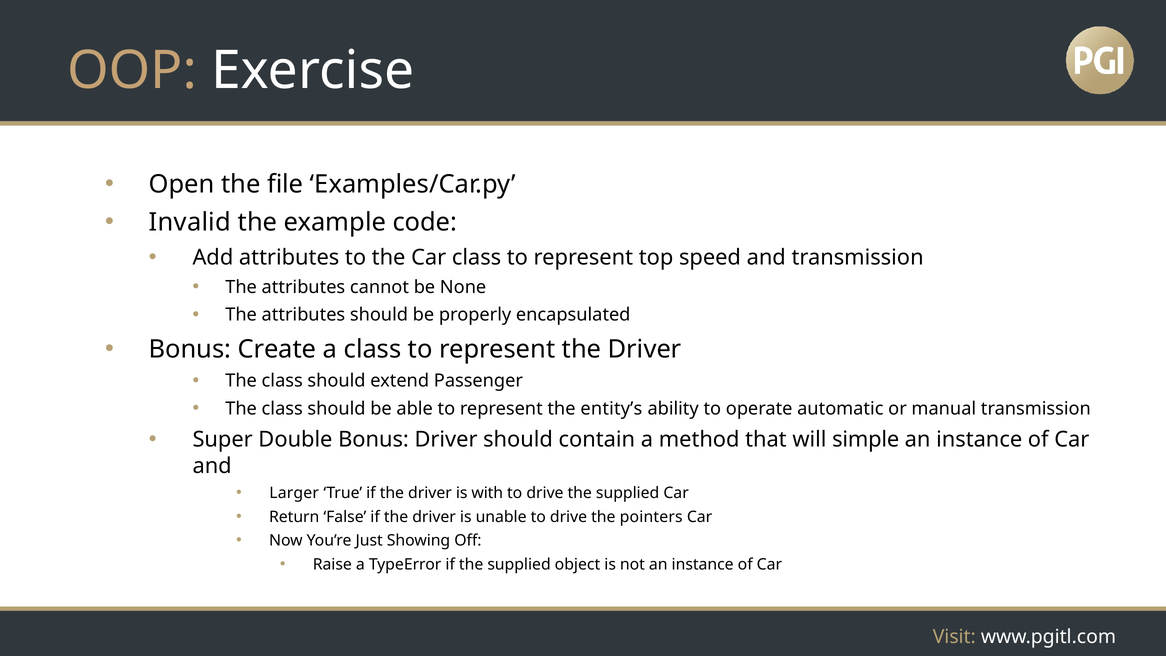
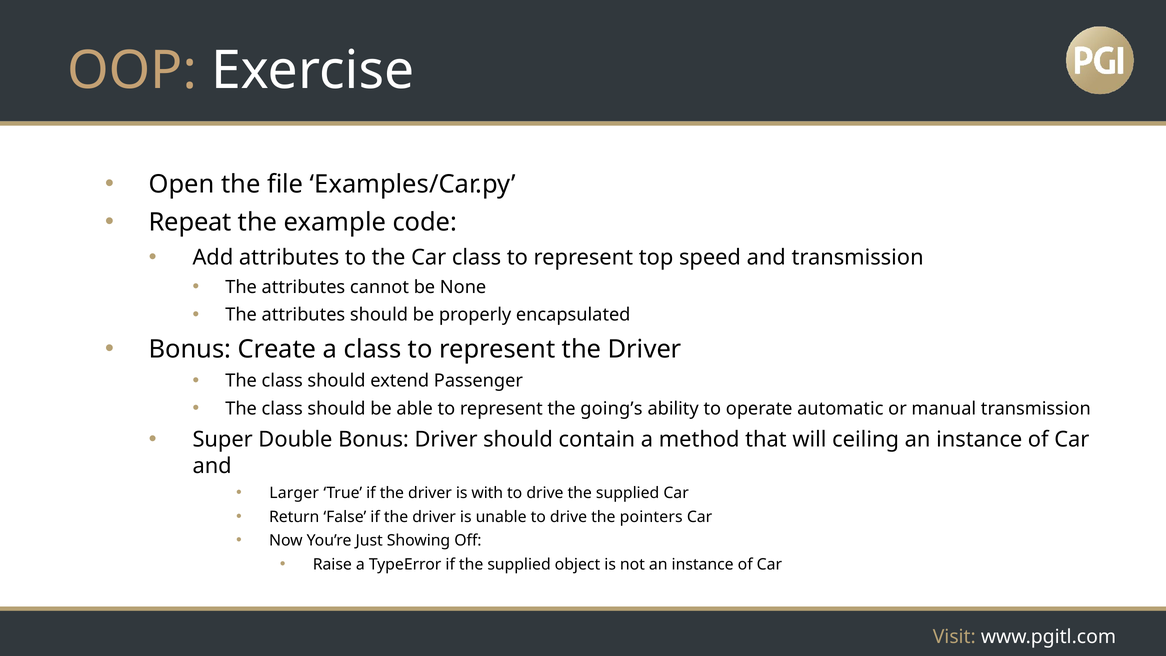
Invalid: Invalid -> Repeat
entity’s: entity’s -> going’s
simple: simple -> ceiling
